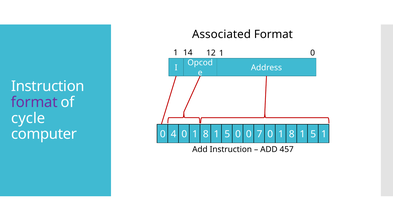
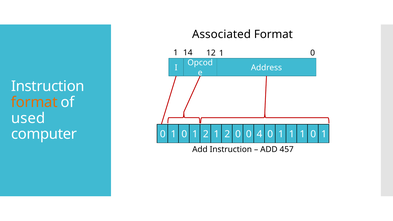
format at (34, 102) colour: purple -> orange
cycle: cycle -> used
4 at (174, 134): 4 -> 1
8 at (206, 134): 8 -> 2
5 at (227, 134): 5 -> 2
7: 7 -> 4
8 at (292, 134): 8 -> 1
5 at (313, 134): 5 -> 0
